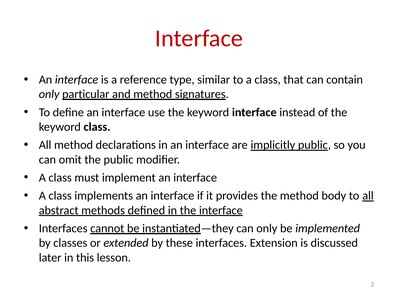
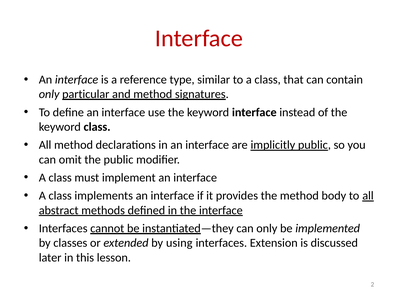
these: these -> using
